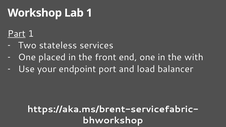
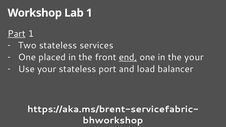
end underline: none -> present
the with: with -> your
your endpoint: endpoint -> stateless
